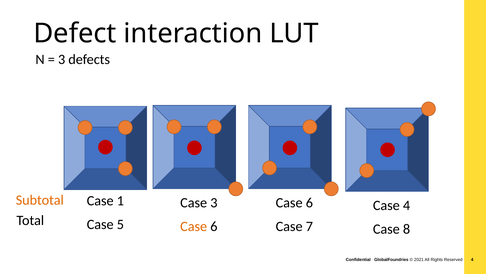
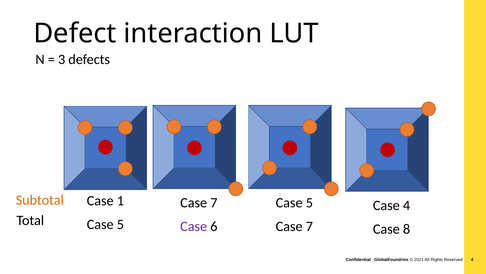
1 Case 3: 3 -> 7
6 at (309, 202): 6 -> 5
Case at (194, 226) colour: orange -> purple
